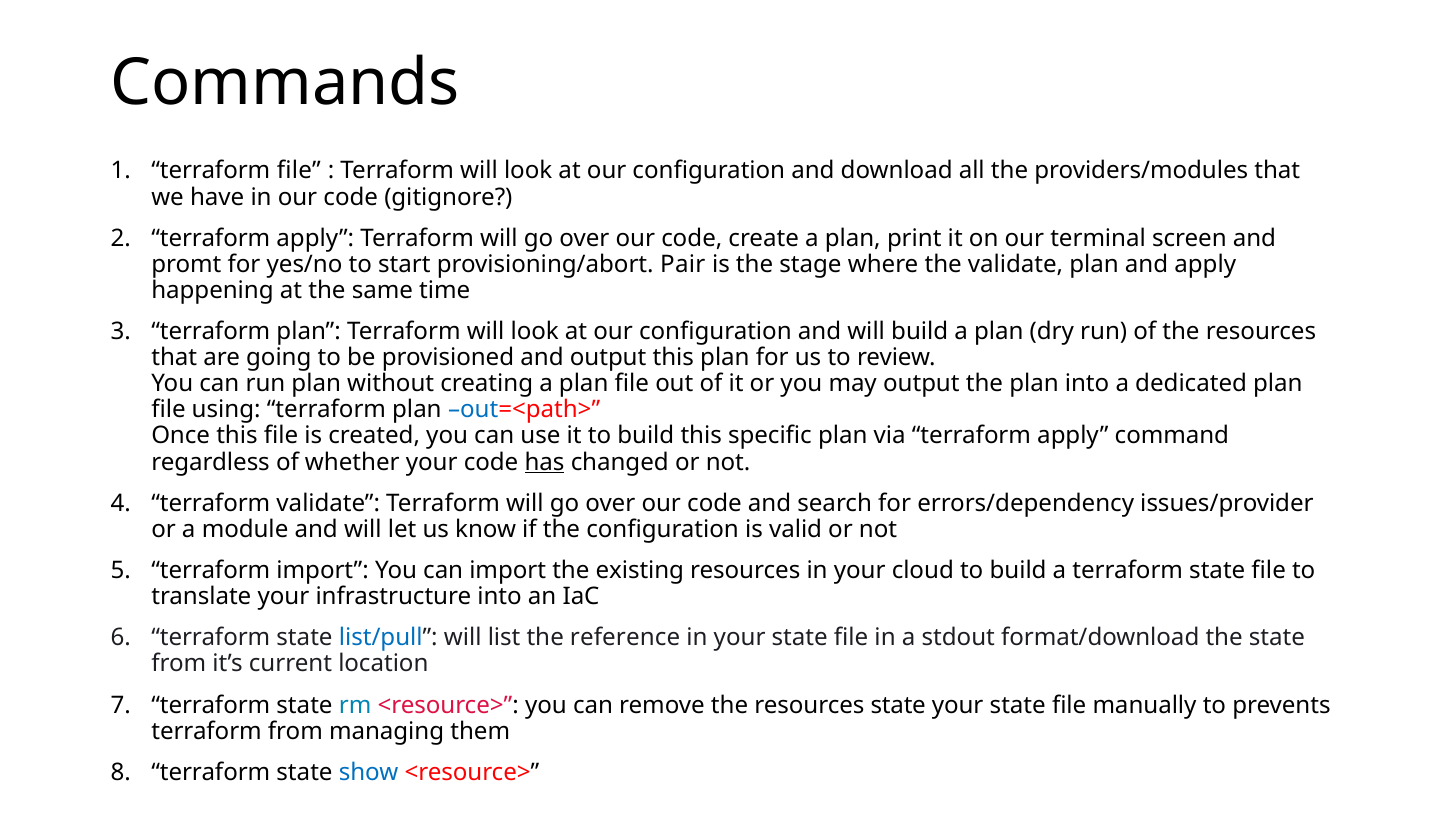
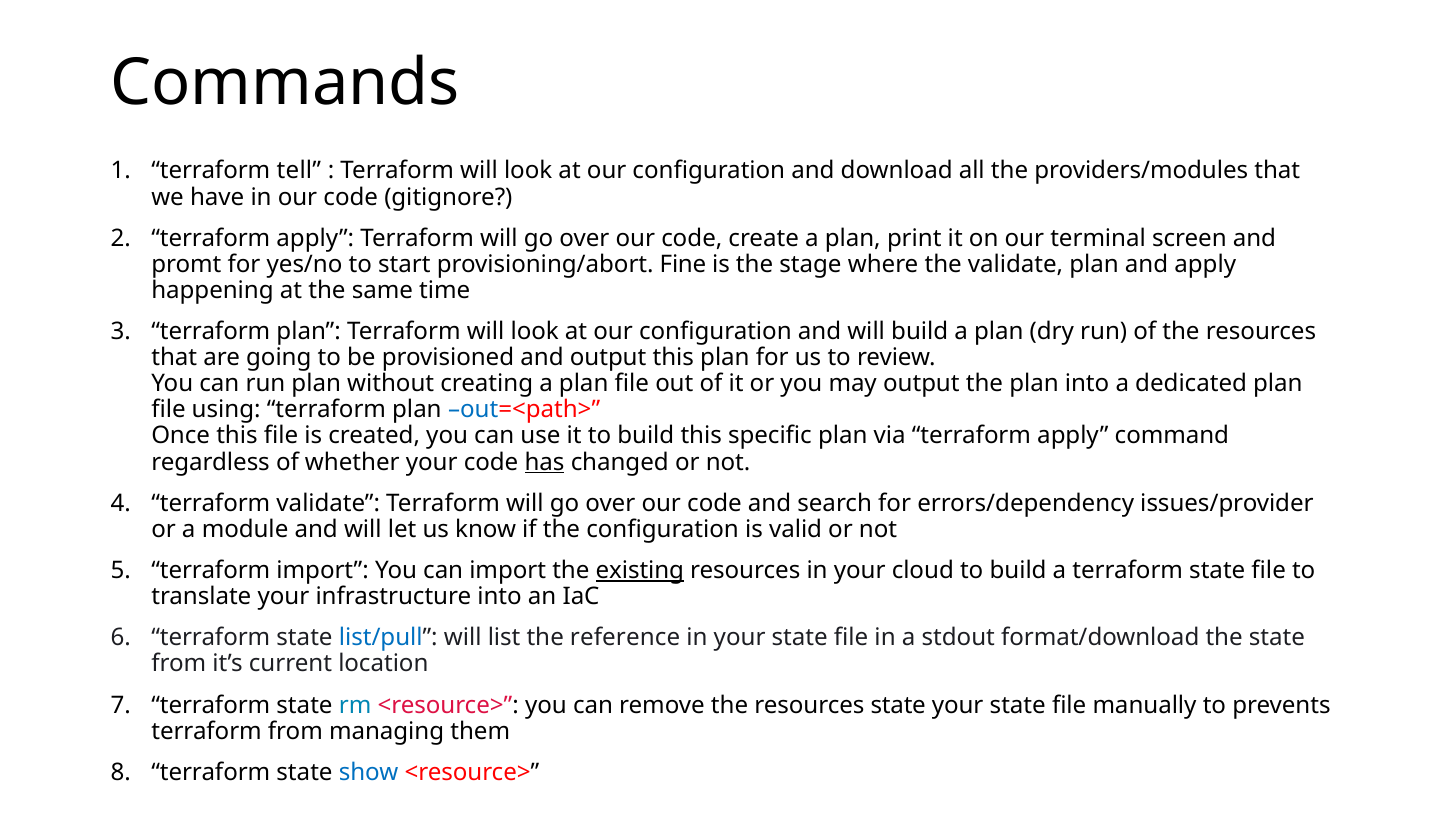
terraform file: file -> tell
Pair: Pair -> Fine
existing underline: none -> present
